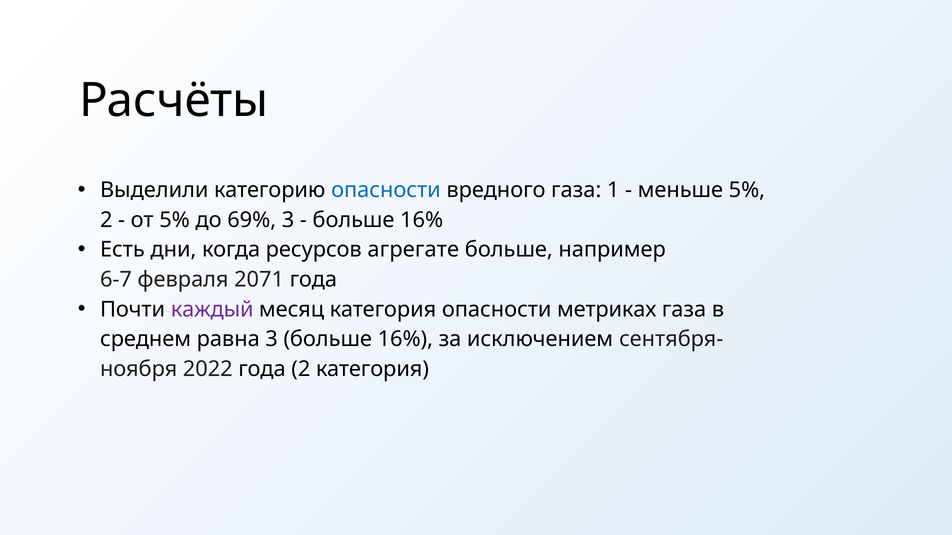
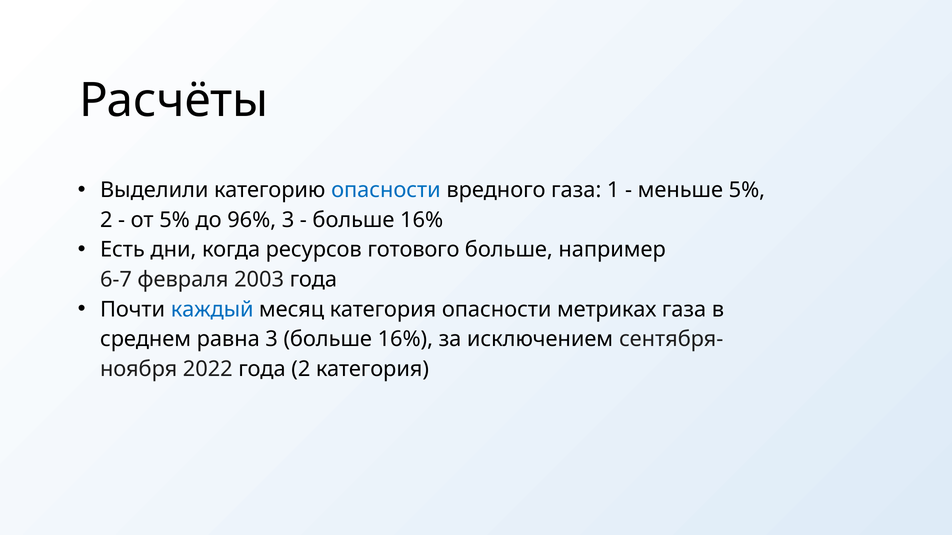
69%: 69% -> 96%
агрегате: агрегате -> готового
2071: 2071 -> 2003
каждый colour: purple -> blue
